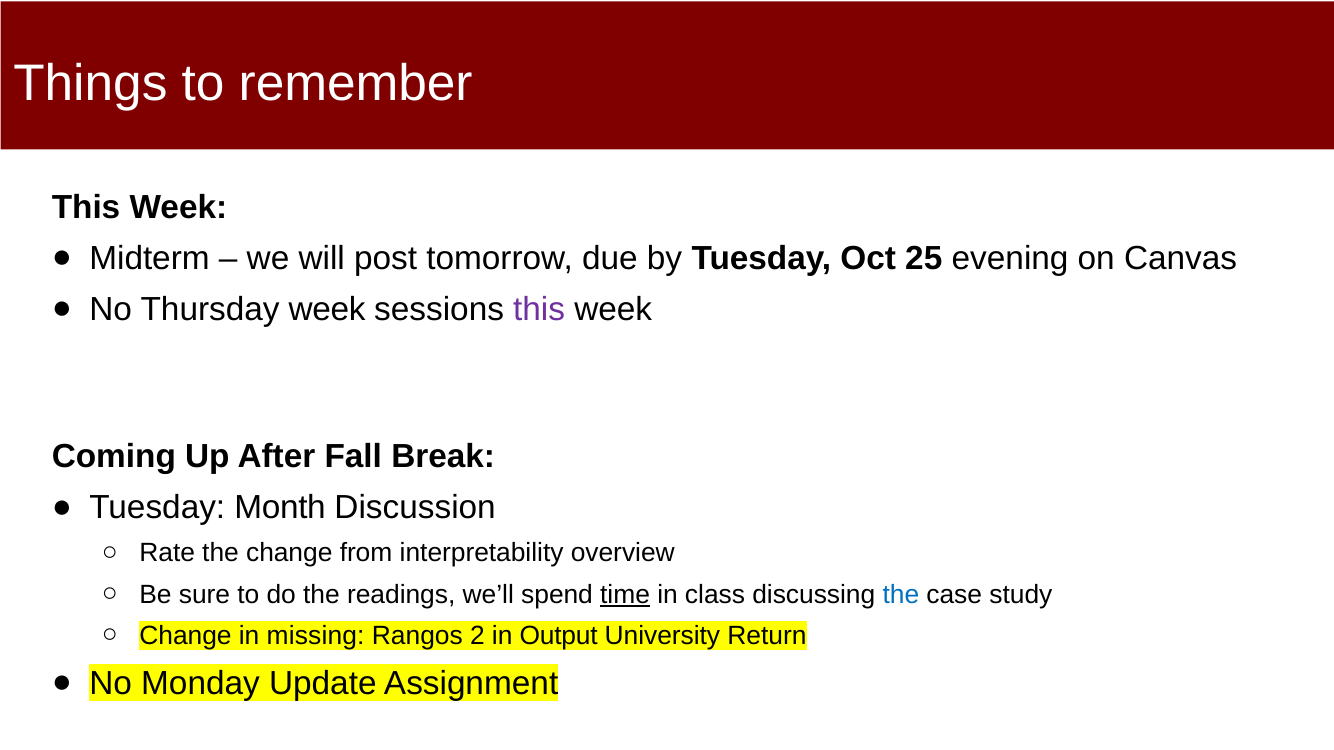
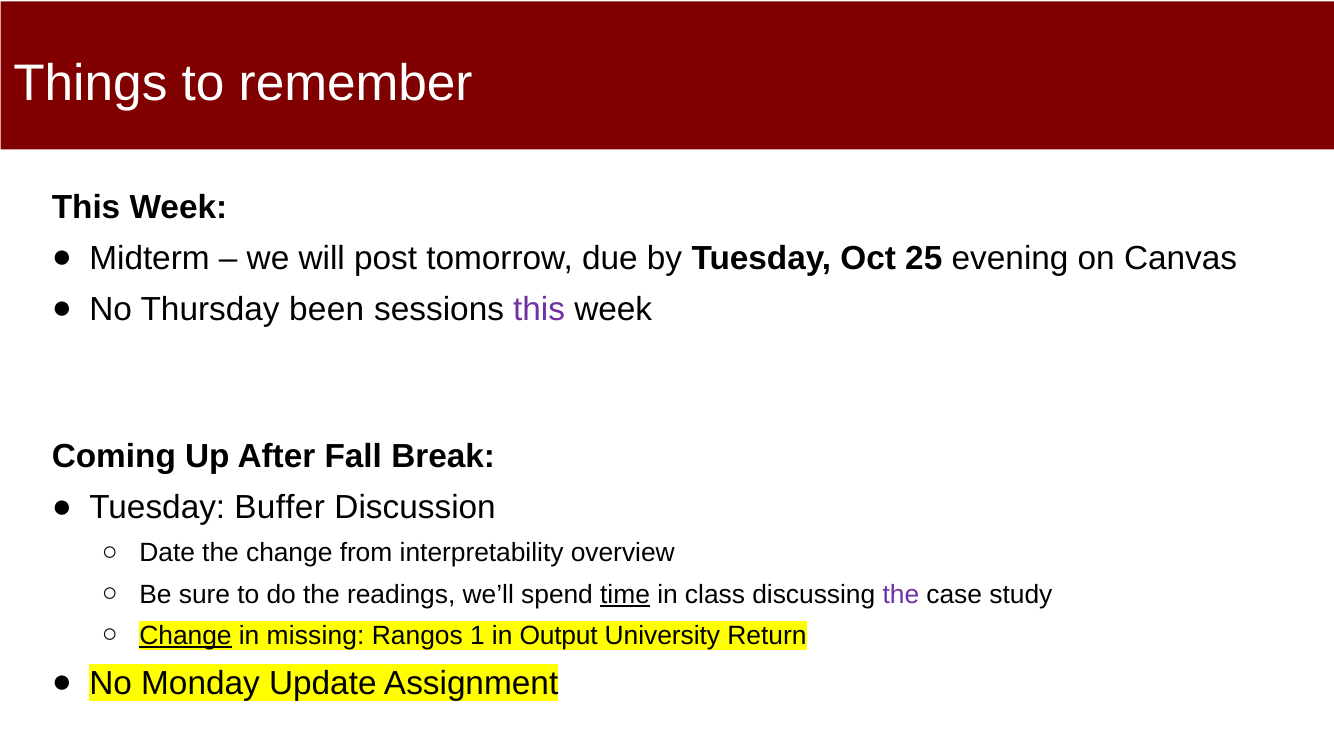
Thursday week: week -> been
Month: Month -> Buffer
Rate: Rate -> Date
the at (901, 595) colour: blue -> purple
Change at (186, 636) underline: none -> present
2: 2 -> 1
